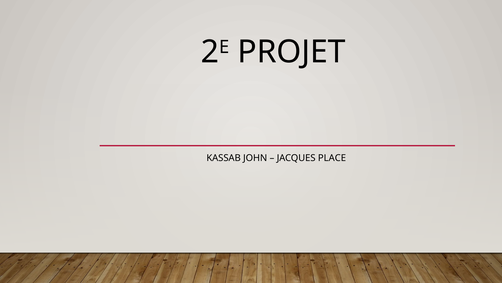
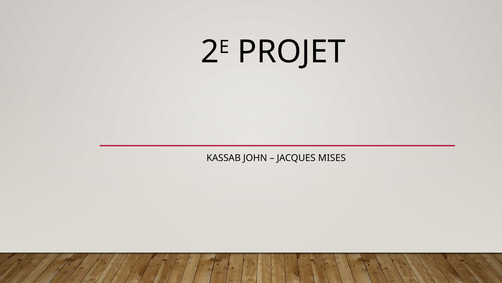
PLACE: PLACE -> MISES
